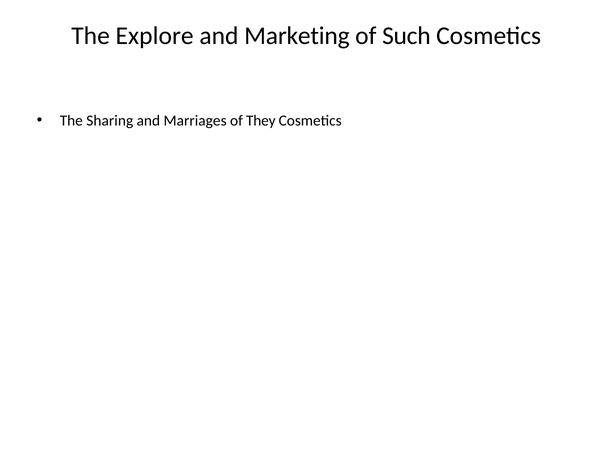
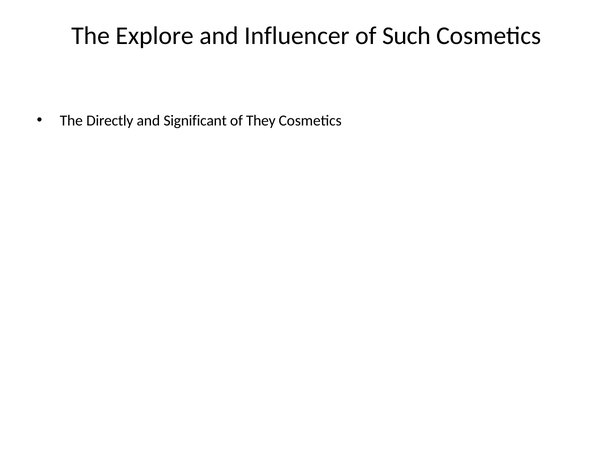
Marketing: Marketing -> Influencer
Sharing: Sharing -> Directly
Marriages: Marriages -> Significant
